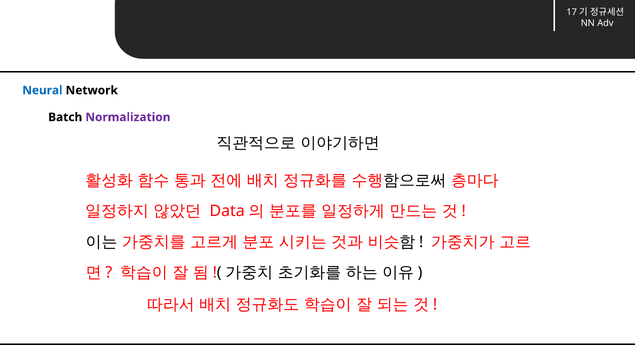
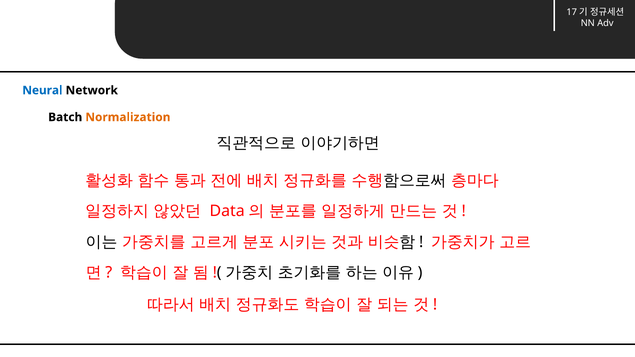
Normalization colour: purple -> orange
